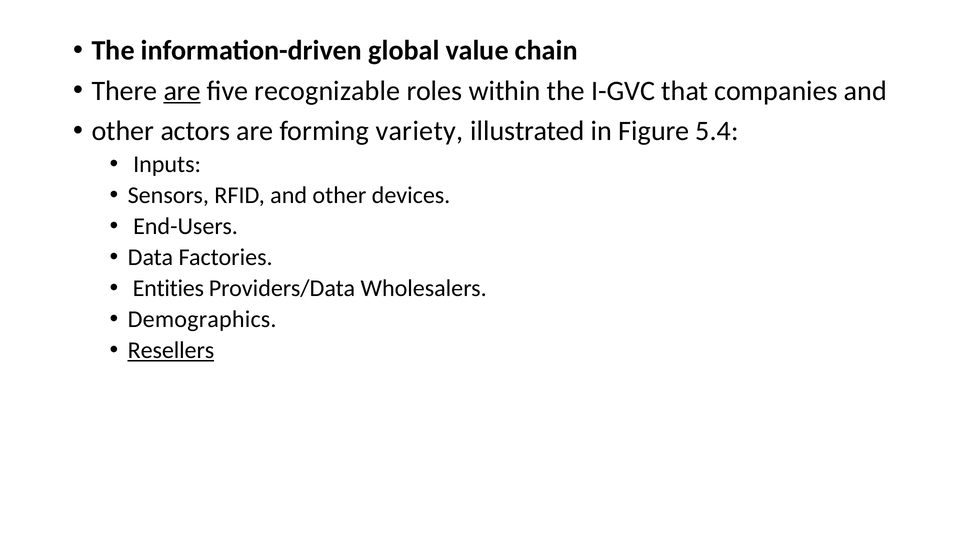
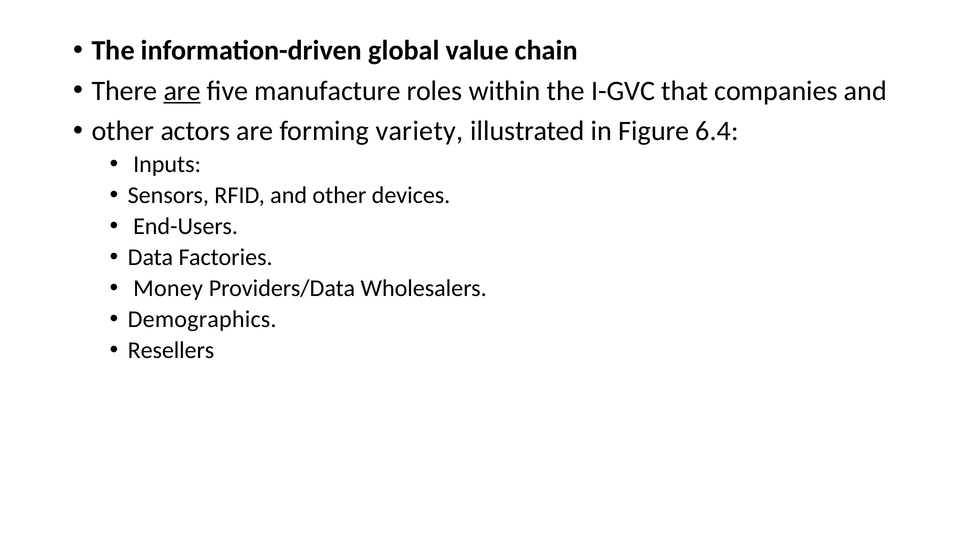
recognizable: recognizable -> manufacture
5.4: 5.4 -> 6.4
Entities: Entities -> Money
Resellers underline: present -> none
